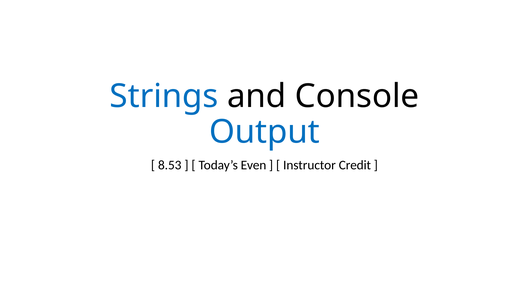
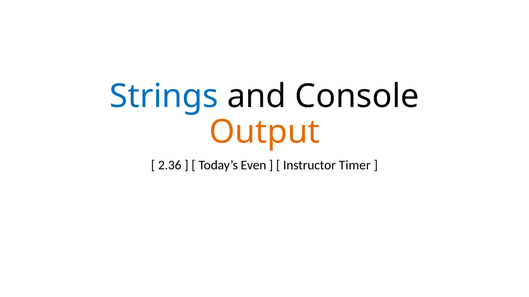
Output colour: blue -> orange
8.53: 8.53 -> 2.36
Credit: Credit -> Timer
